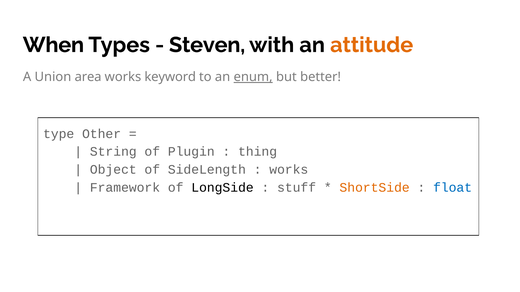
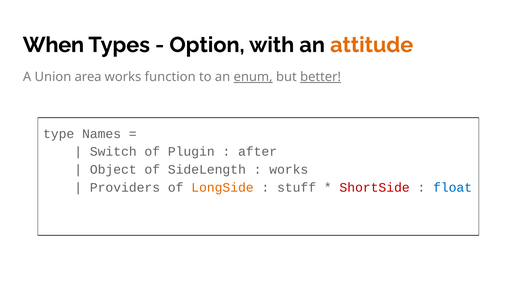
Steven: Steven -> Option
keyword: keyword -> function
better underline: none -> present
Other: Other -> Names
String: String -> Switch
thing: thing -> after
Framework: Framework -> Providers
LongSide colour: black -> orange
ShortSide colour: orange -> red
